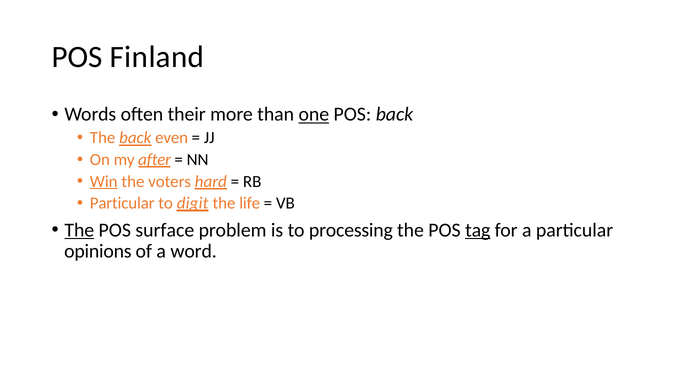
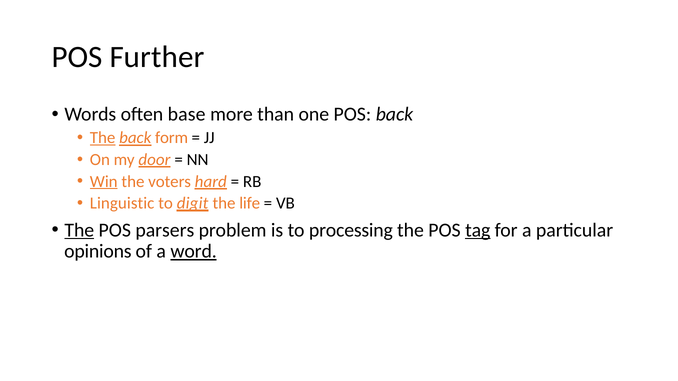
Finland: Finland -> Further
their: their -> base
one underline: present -> none
The at (103, 138) underline: none -> present
even: even -> form
after: after -> door
Particular at (122, 203): Particular -> Linguistic
surface: surface -> parsers
word underline: none -> present
